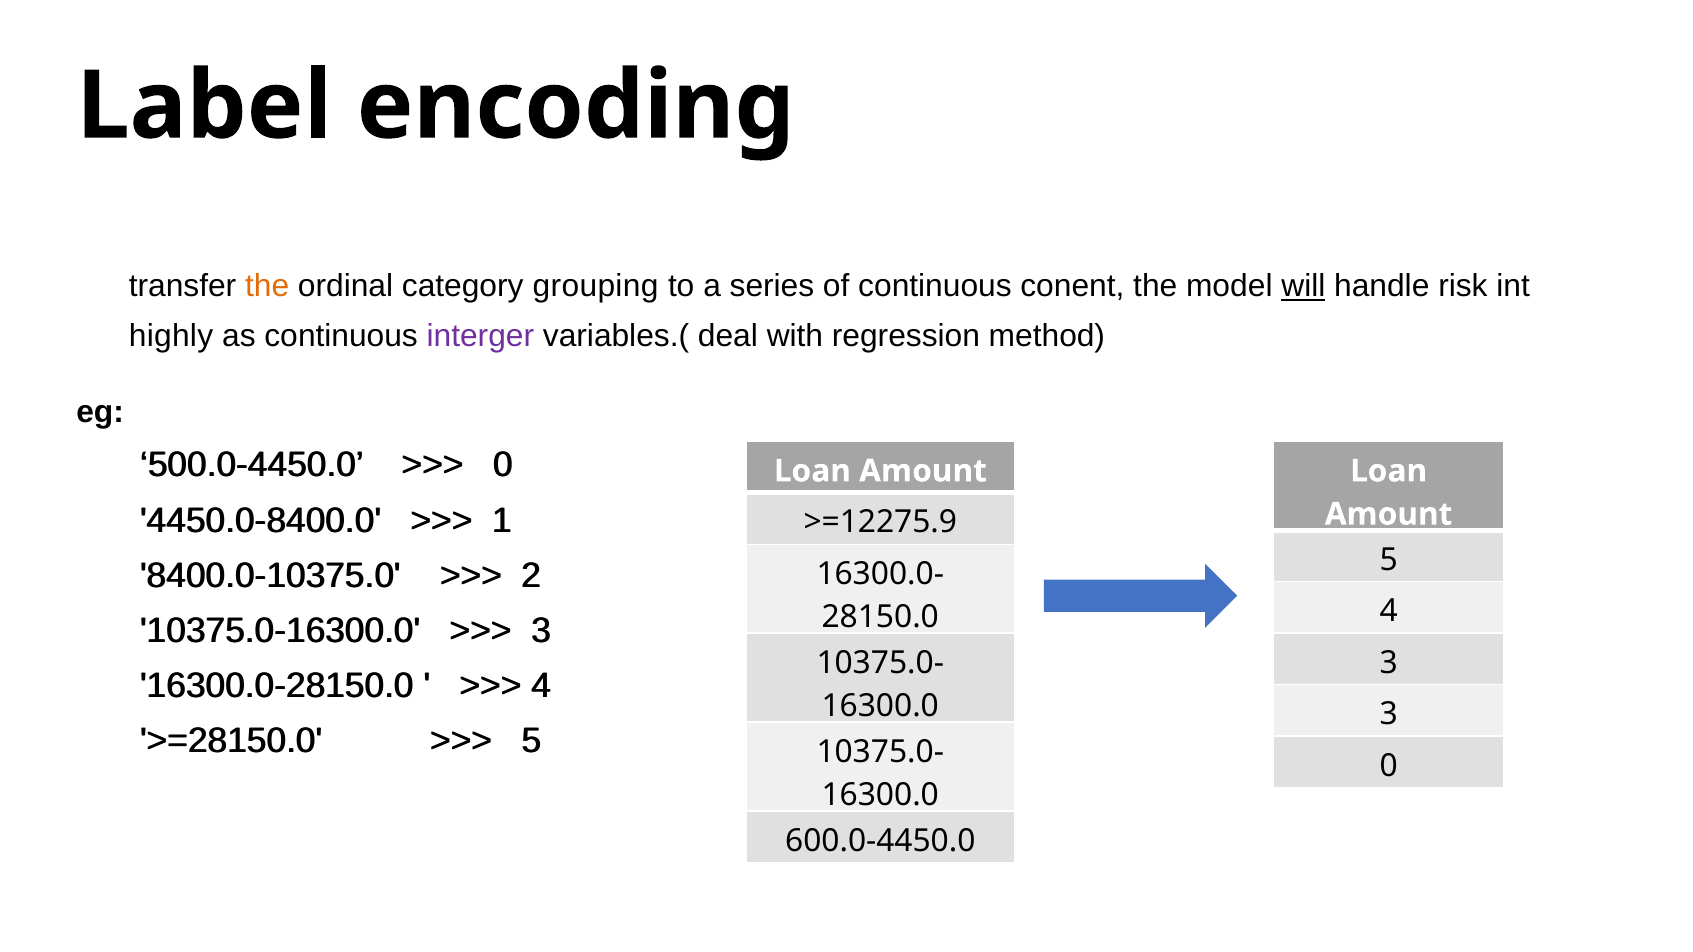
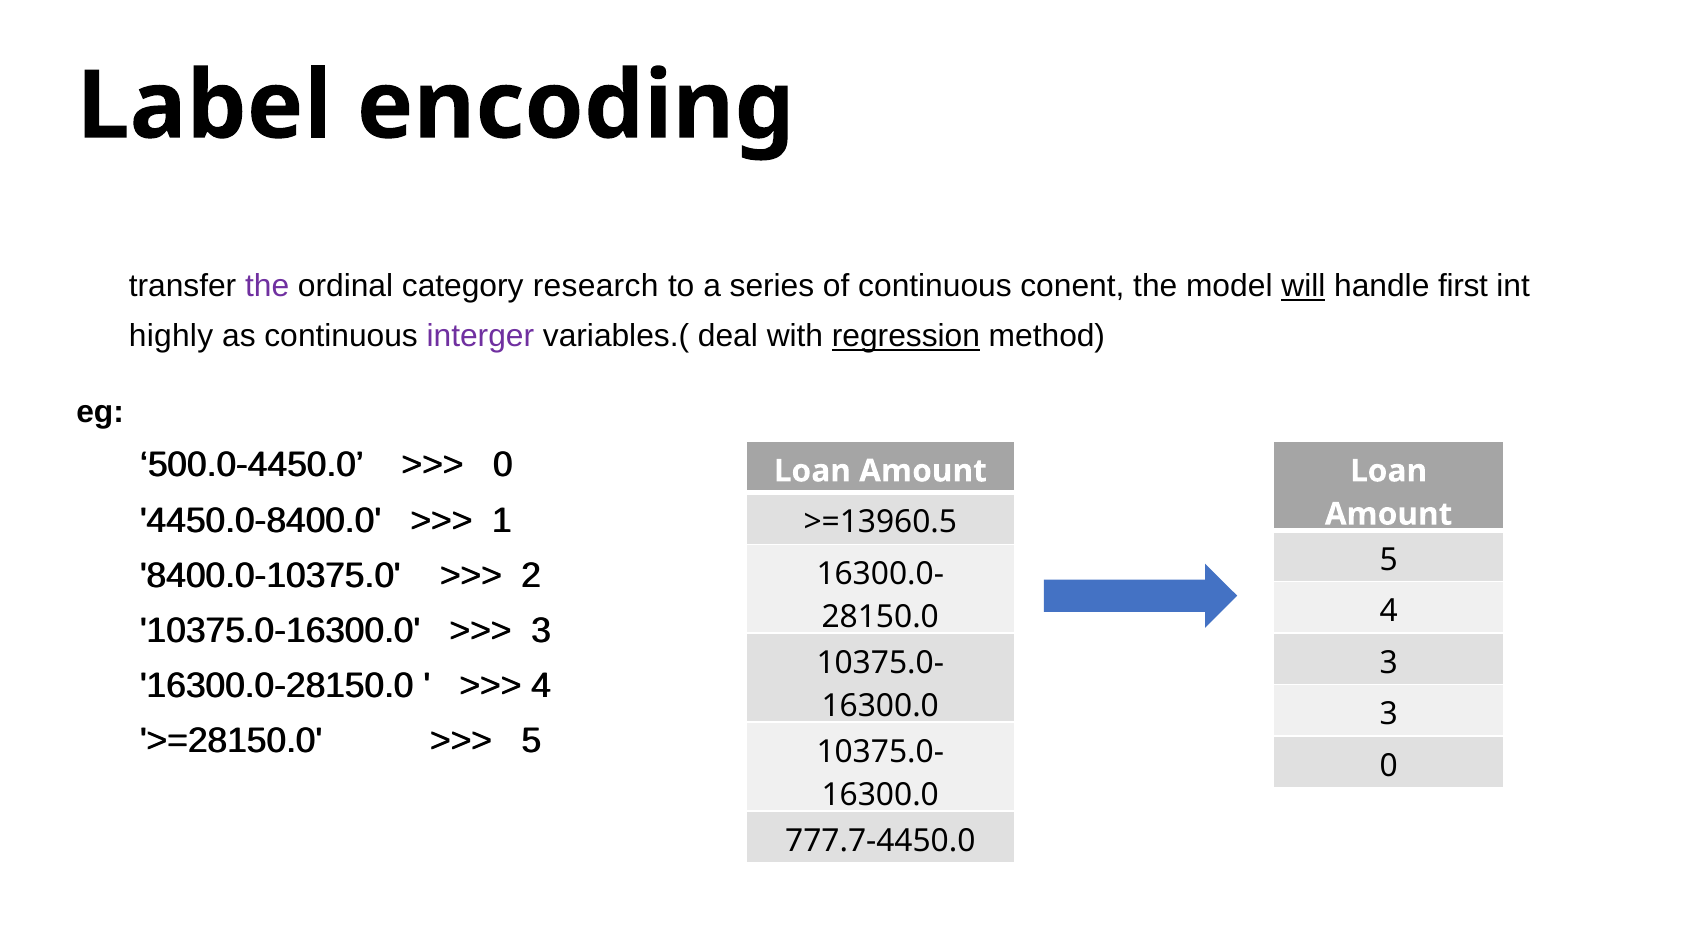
the at (267, 287) colour: orange -> purple
grouping: grouping -> research
risk: risk -> first
regression underline: none -> present
>=12275.9: >=12275.9 -> >=13960.5
600.0-4450.0: 600.0-4450.0 -> 777.7-4450.0
